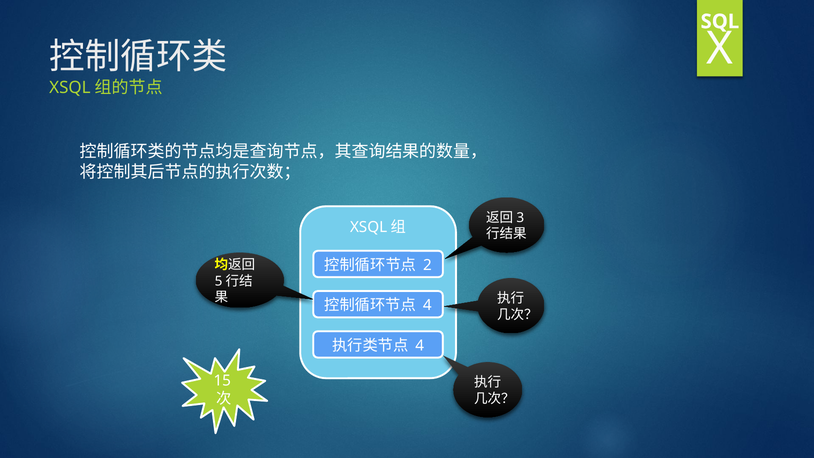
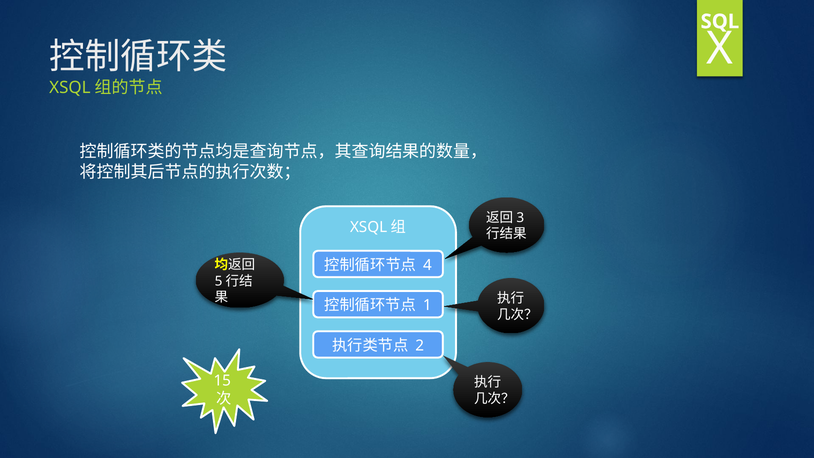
2: 2 -> 4
4 at (427, 305): 4 -> 1
4 at (420, 345): 4 -> 2
